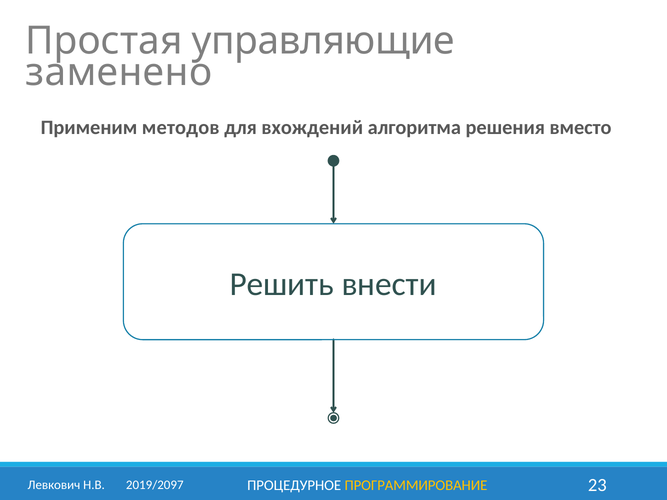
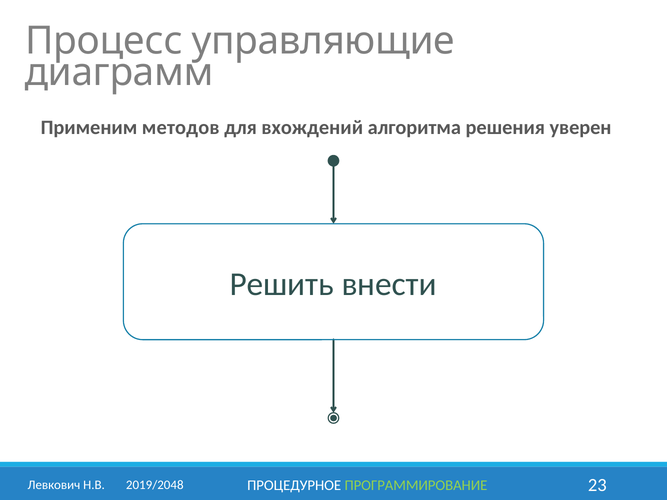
Простая: Простая -> Процесс
заменено: заменено -> диаграмм
вместо: вместо -> уверен
ПРОГРАММИРОВАНИЕ colour: yellow -> light green
2019/2097: 2019/2097 -> 2019/2048
